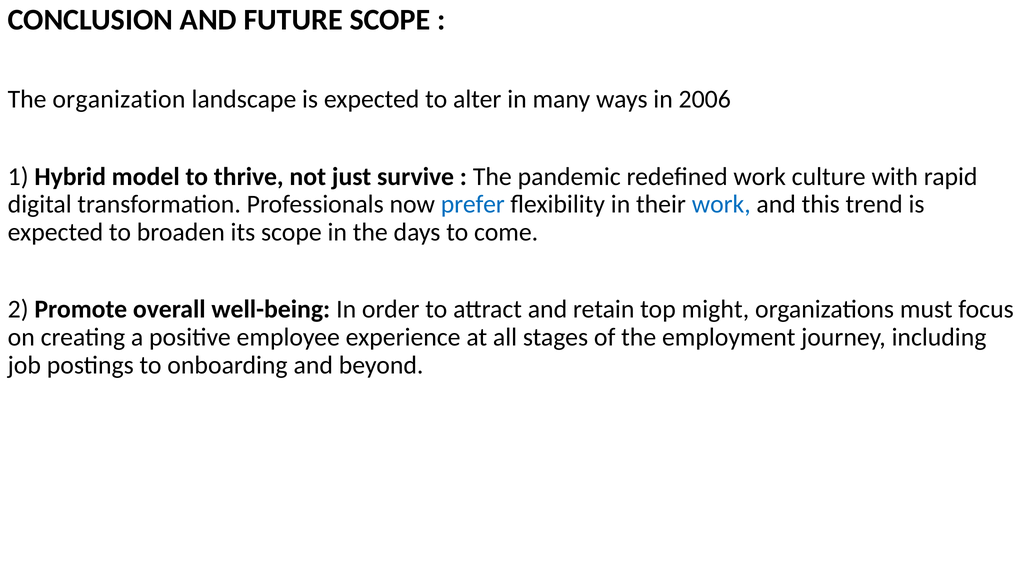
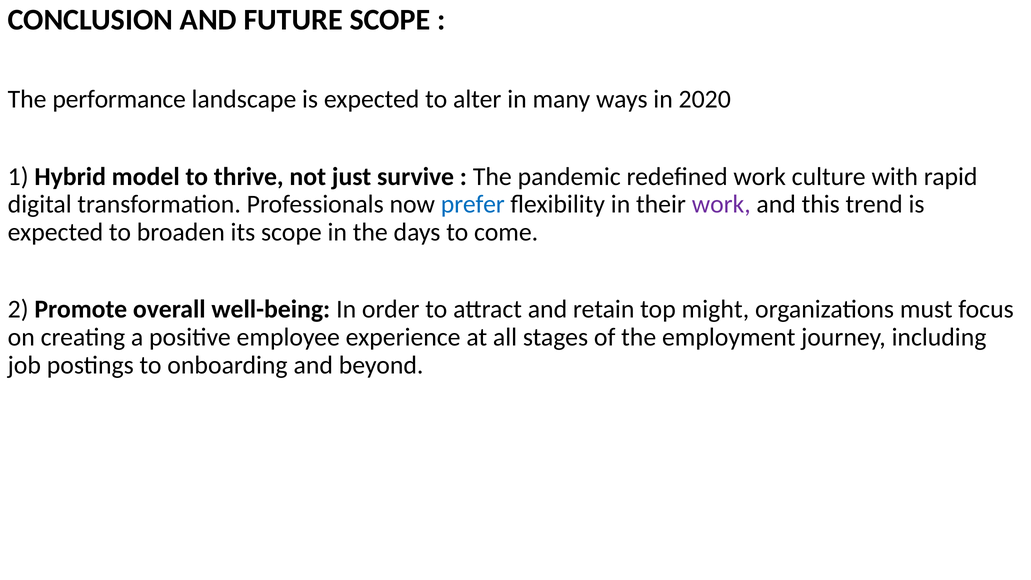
organization: organization -> performance
2006: 2006 -> 2020
work at (721, 204) colour: blue -> purple
